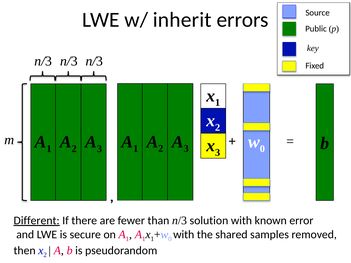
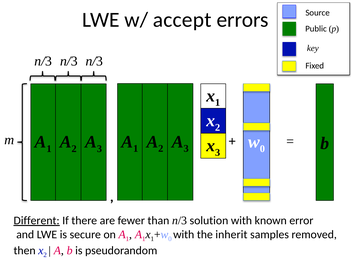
inherit: inherit -> accept
shared: shared -> inherit
